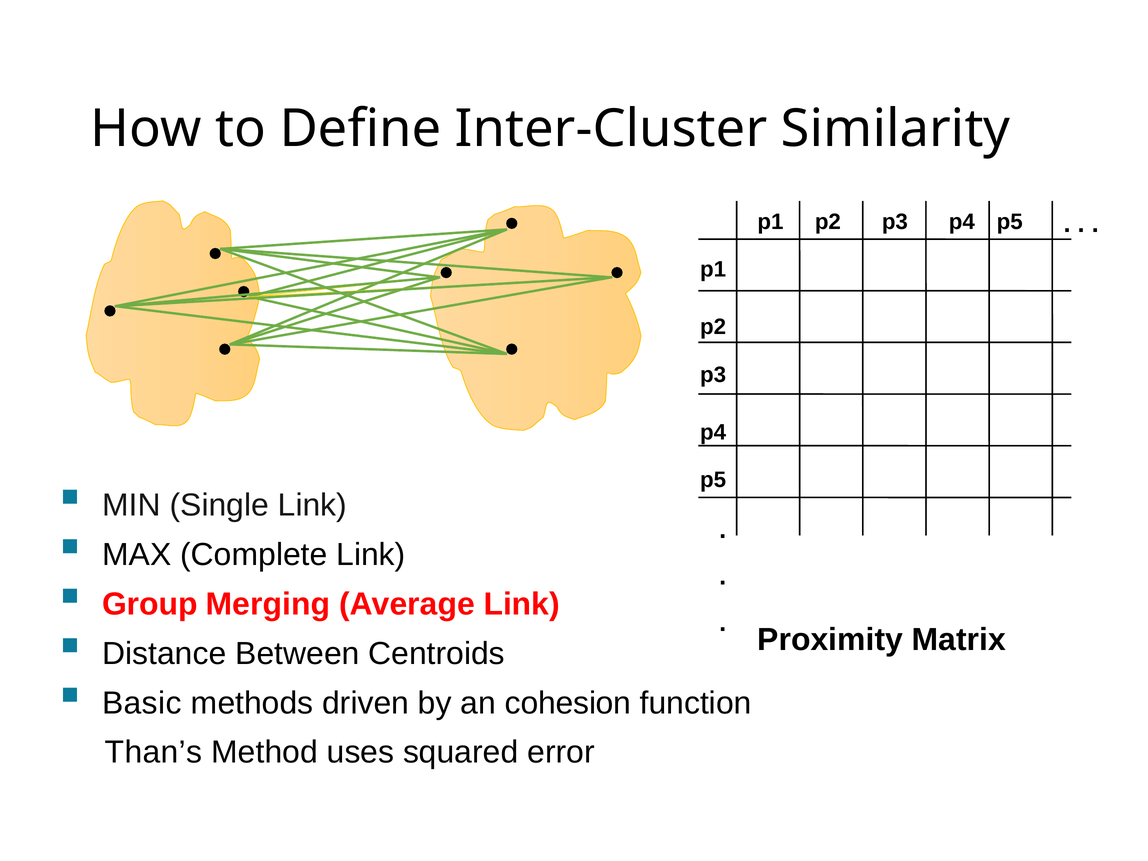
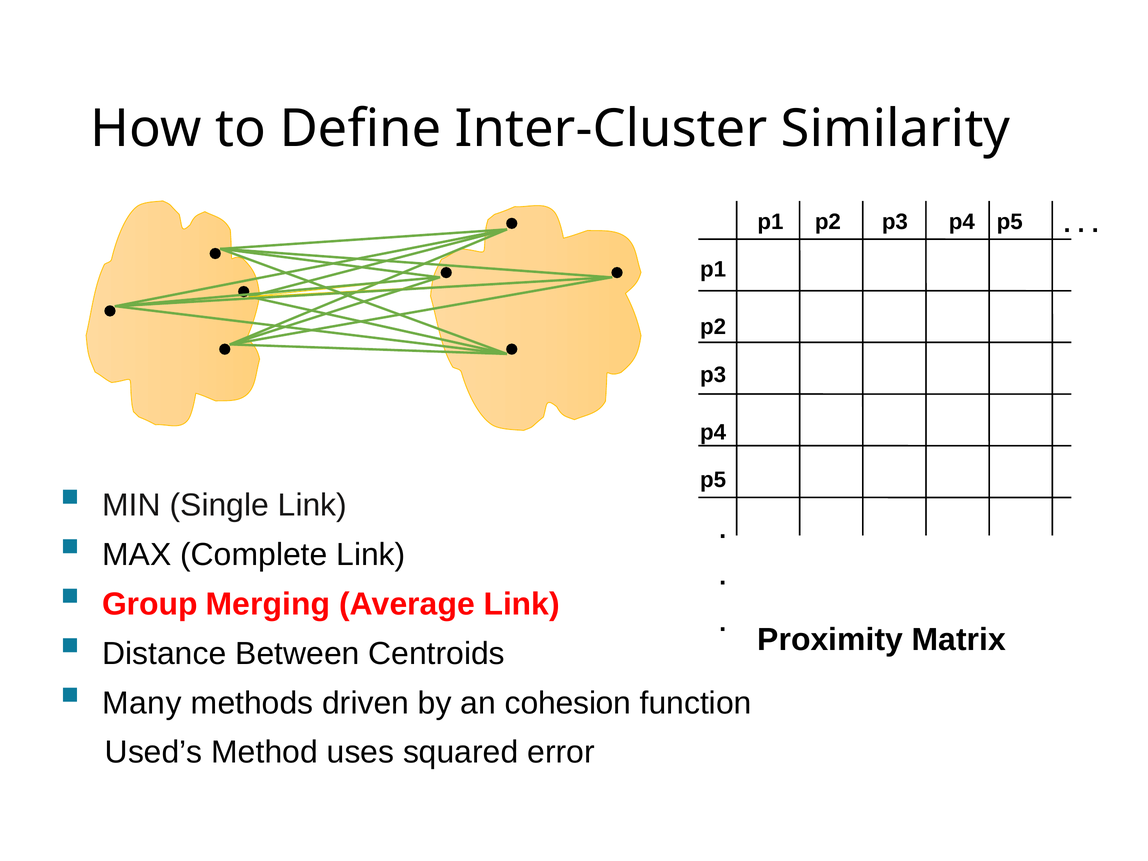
Basic: Basic -> Many
Than’s: Than’s -> Used’s
